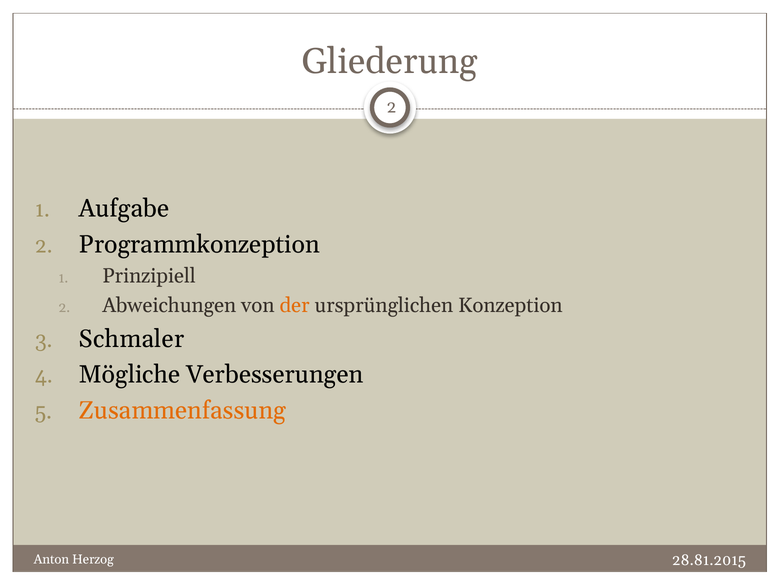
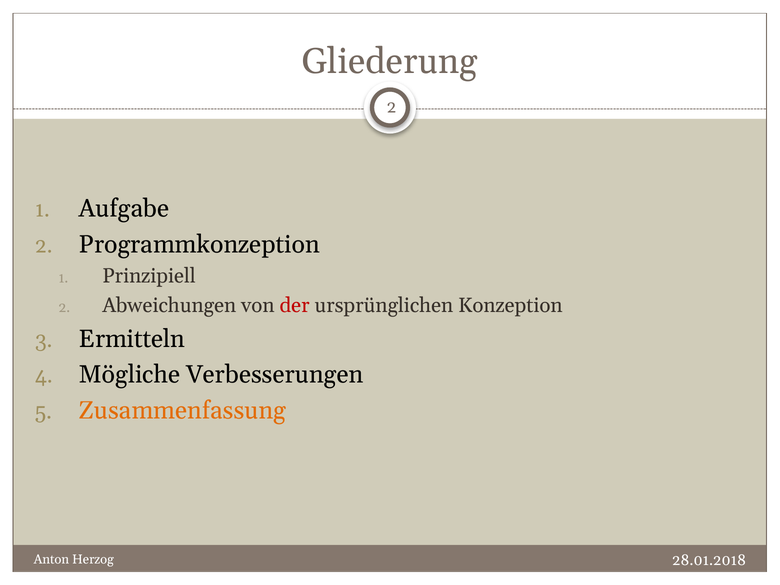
der colour: orange -> red
Schmaler: Schmaler -> Ermitteln
28.81.2015: 28.81.2015 -> 28.01.2018
